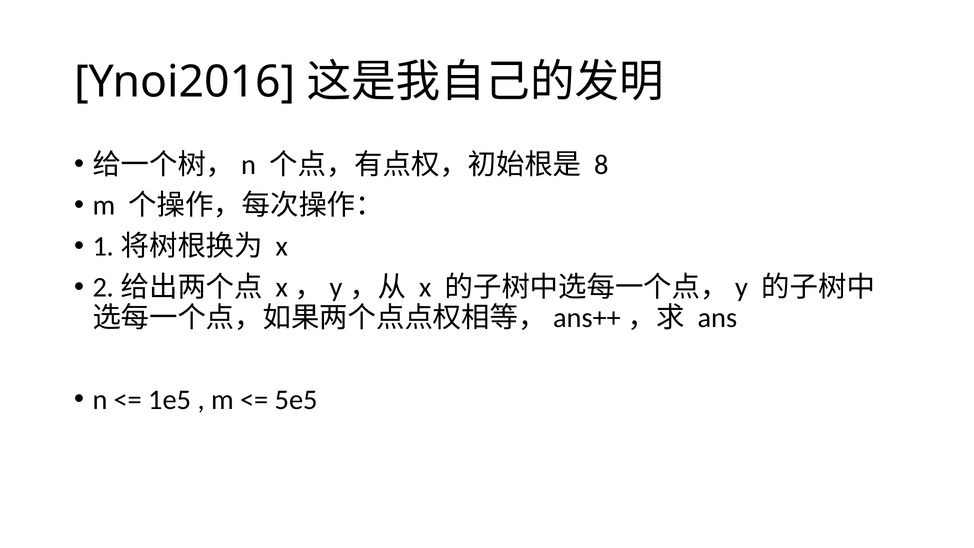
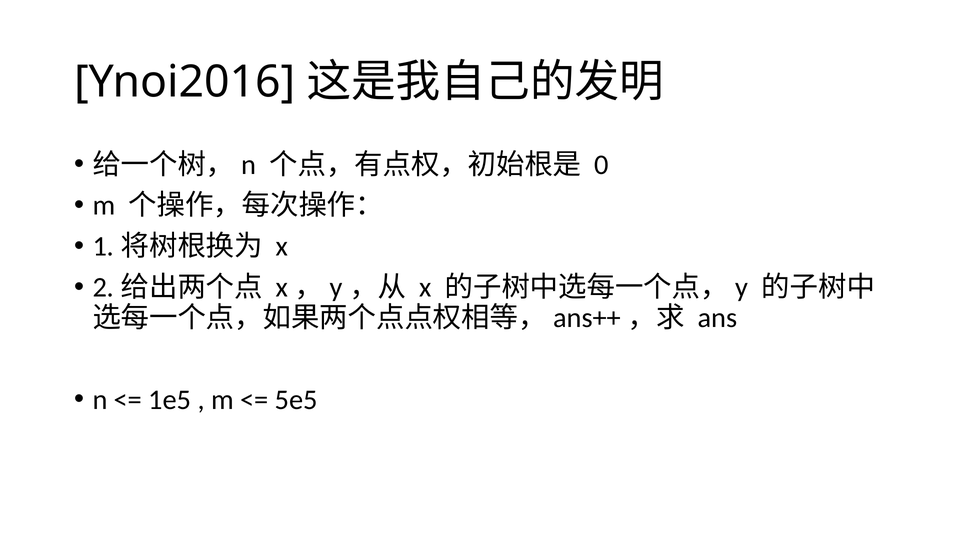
8: 8 -> 0
